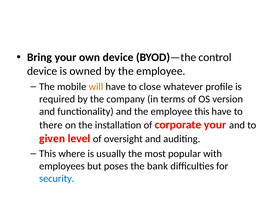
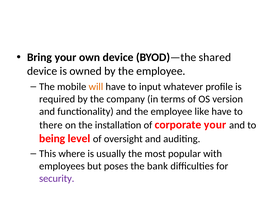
control: control -> shared
close: close -> input
employee this: this -> like
given: given -> being
security colour: blue -> purple
